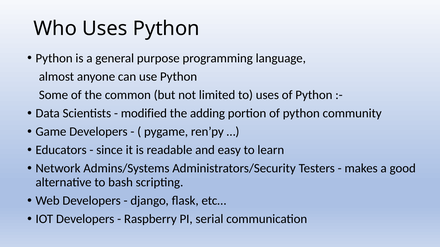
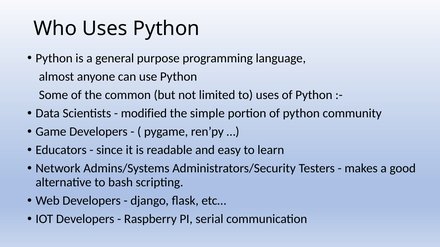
adding: adding -> simple
